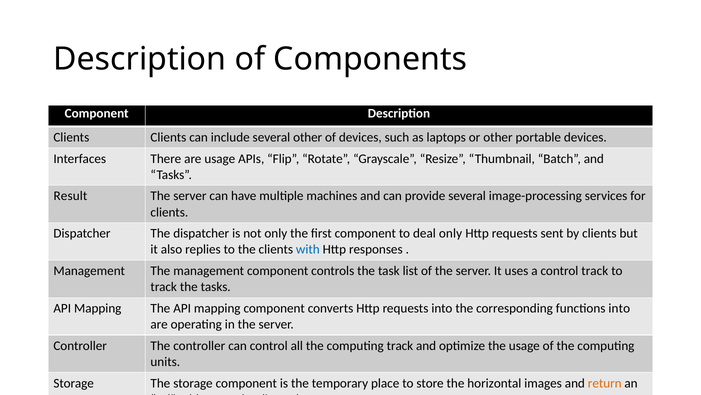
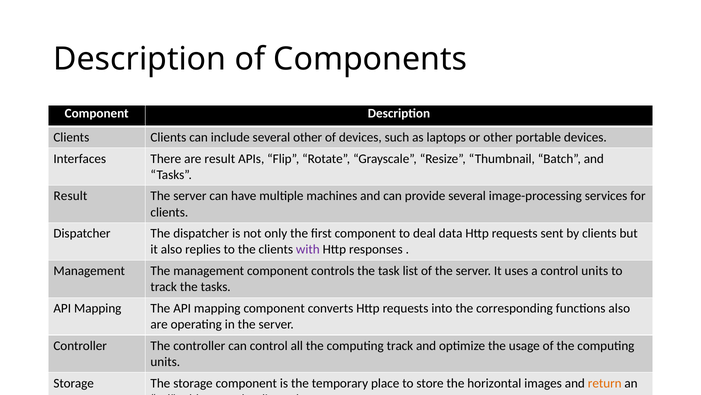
are usage: usage -> result
deal only: only -> data
with colour: blue -> purple
control track: track -> units
functions into: into -> also
